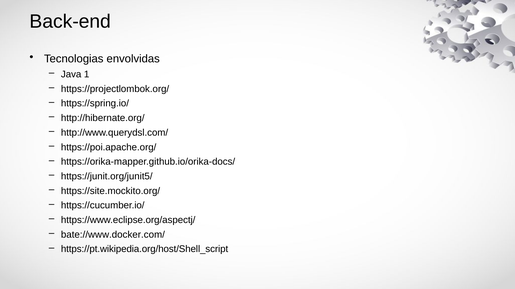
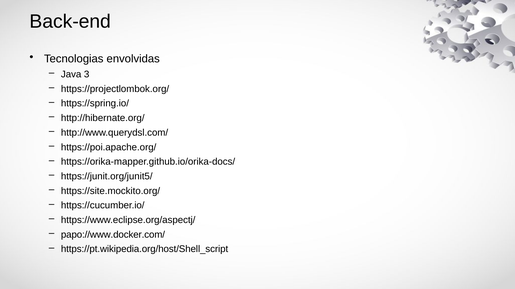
1: 1 -> 3
bate://www.docker.com/: bate://www.docker.com/ -> papo://www.docker.com/
